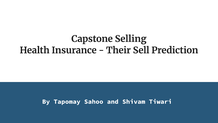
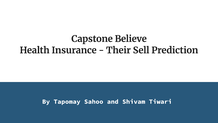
Selling: Selling -> Believe
